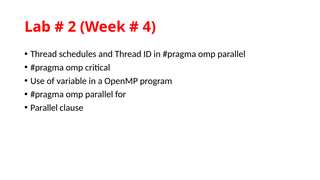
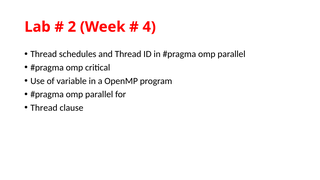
Parallel at (44, 108): Parallel -> Thread
